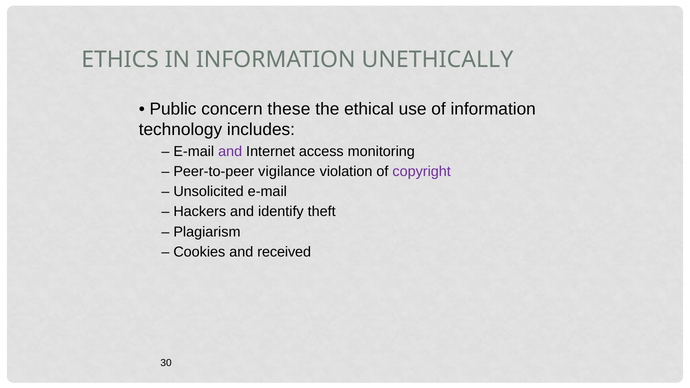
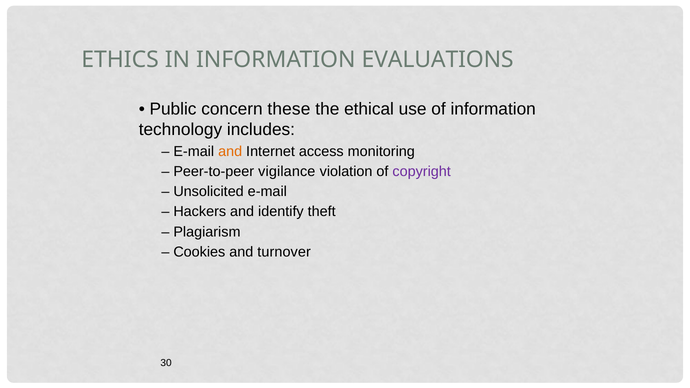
UNETHICALLY: UNETHICALLY -> EVALUATIONS
and at (230, 151) colour: purple -> orange
received: received -> turnover
